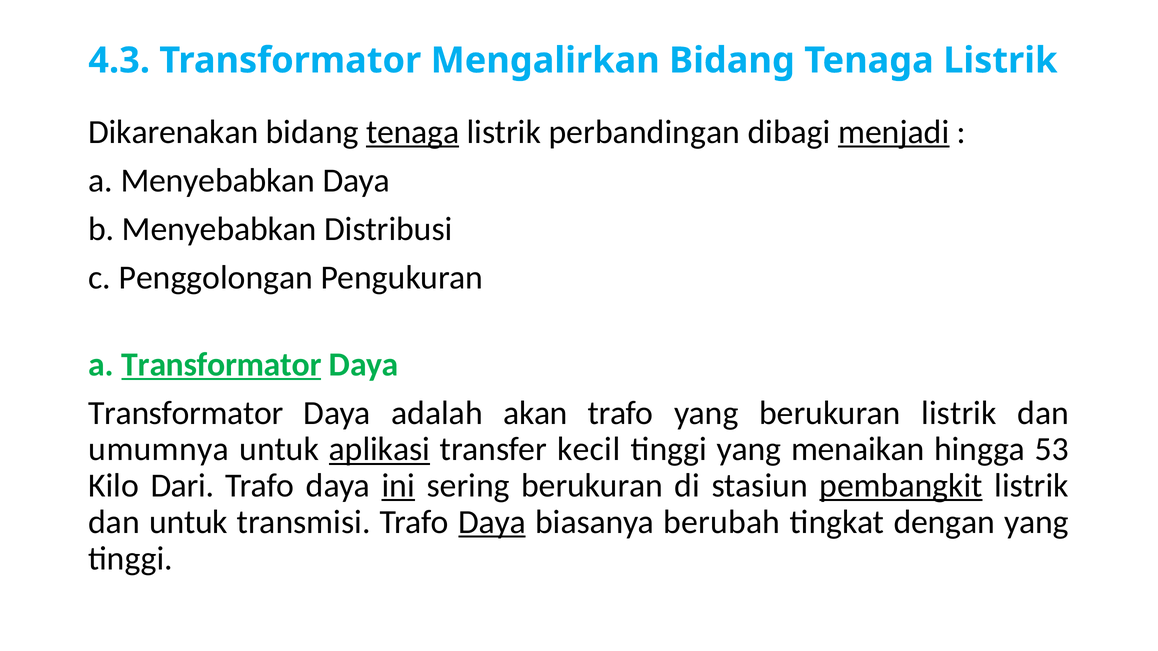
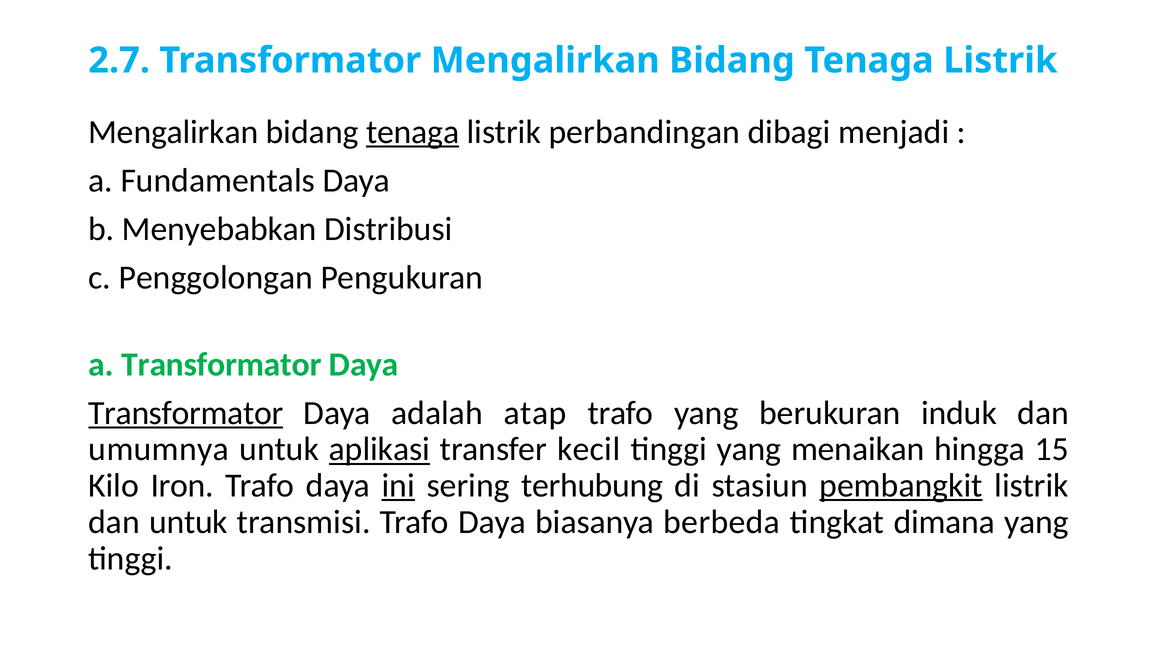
4.3: 4.3 -> 2.7
Dikarenakan at (173, 132): Dikarenakan -> Mengalirkan
menjadi underline: present -> none
a Menyebabkan: Menyebabkan -> Fundamentals
Transformator at (221, 365) underline: present -> none
Transformator at (186, 413) underline: none -> present
akan: akan -> atap
berukuran listrik: listrik -> induk
53: 53 -> 15
Dari: Dari -> Iron
sering berukuran: berukuran -> terhubung
Daya at (492, 522) underline: present -> none
berubah: berubah -> berbeda
dengan: dengan -> dimana
